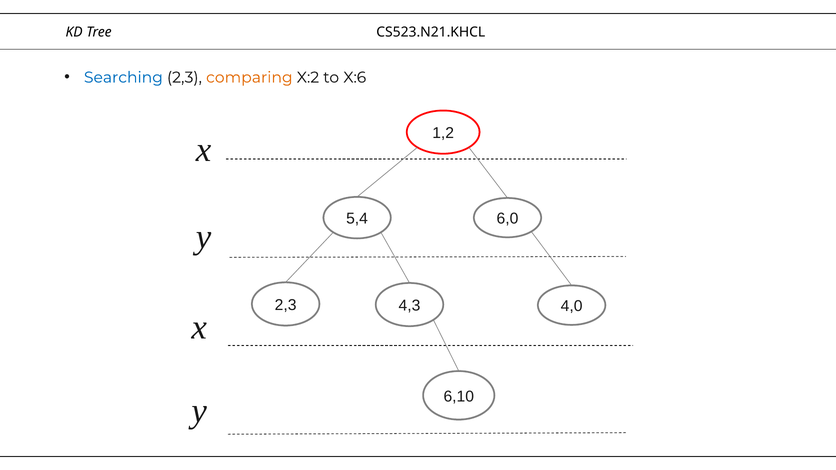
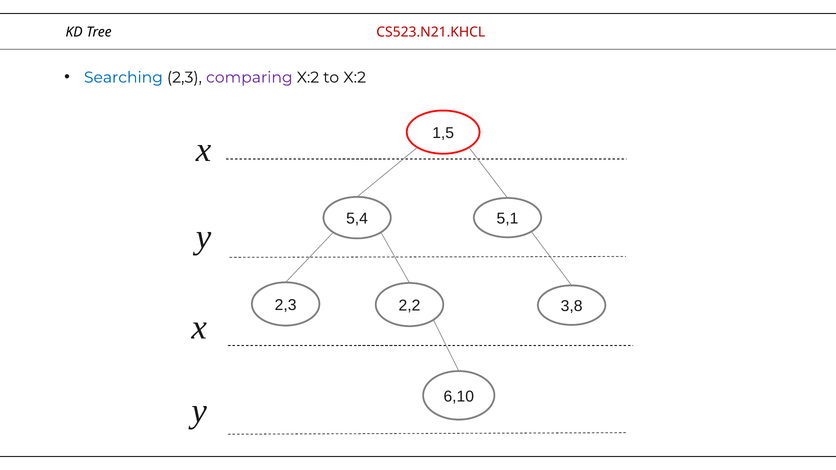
CS523.N21.KHCL colour: black -> red
comparing colour: orange -> purple
to X:6: X:6 -> X:2
1,2: 1,2 -> 1,5
6,0: 6,0 -> 5,1
4,3: 4,3 -> 2,2
4,0: 4,0 -> 3,8
